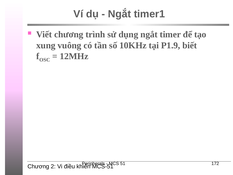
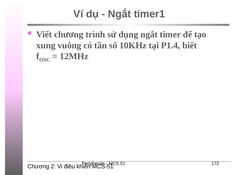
P1.9: P1.9 -> P1.4
